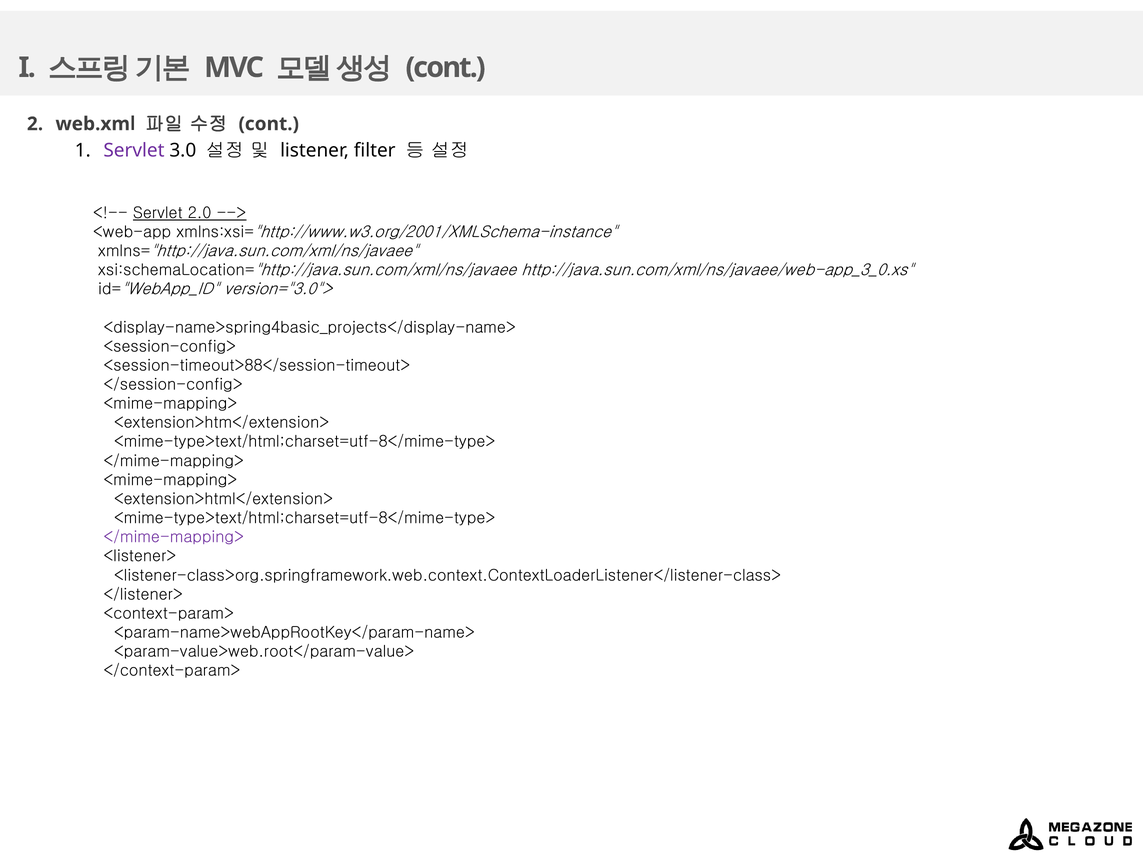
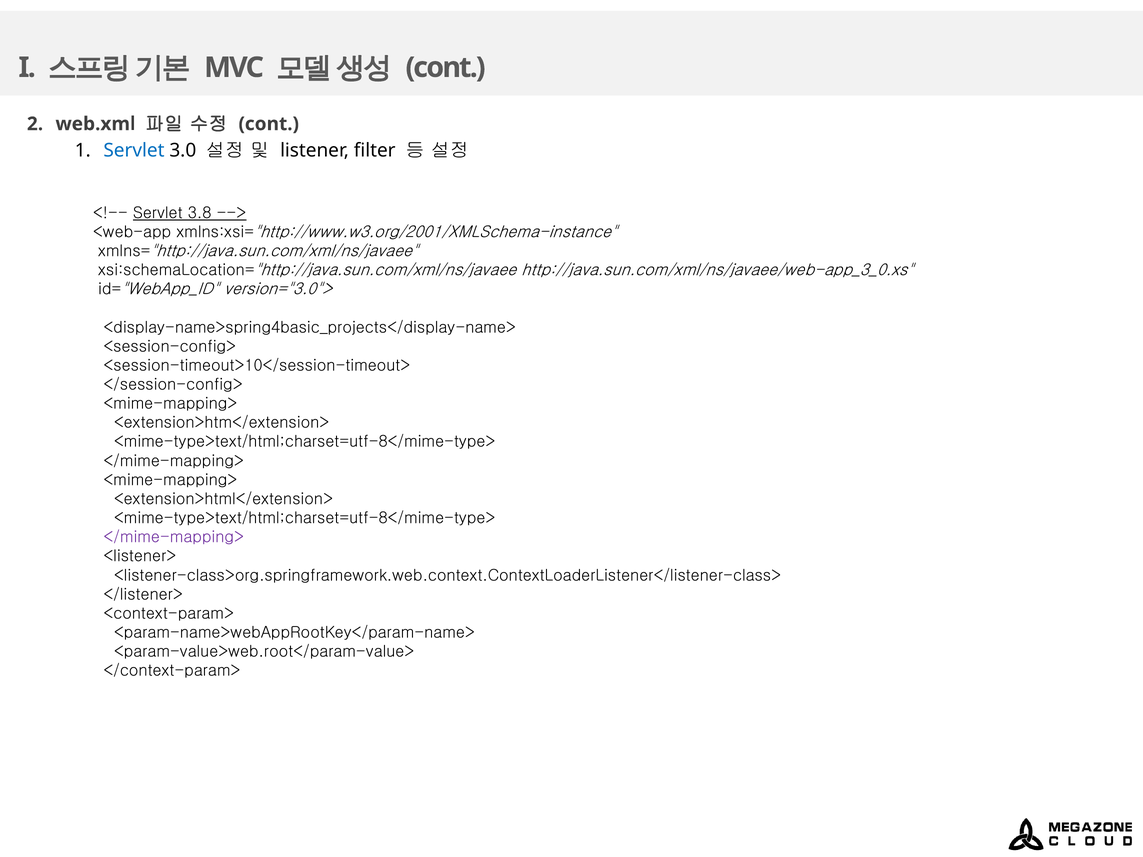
Servlet at (134, 151) colour: purple -> blue
2.0: 2.0 -> 3.8
<session-timeout>88</session-timeout>: <session-timeout>88</session-timeout> -> <session-timeout>10</session-timeout>
